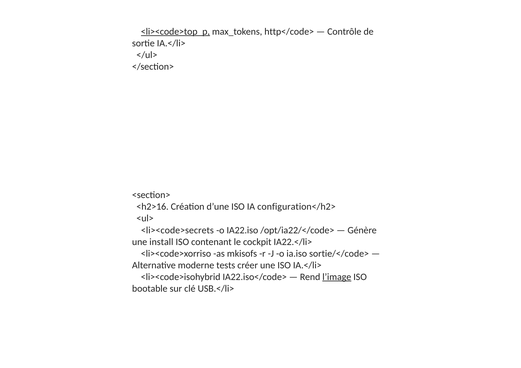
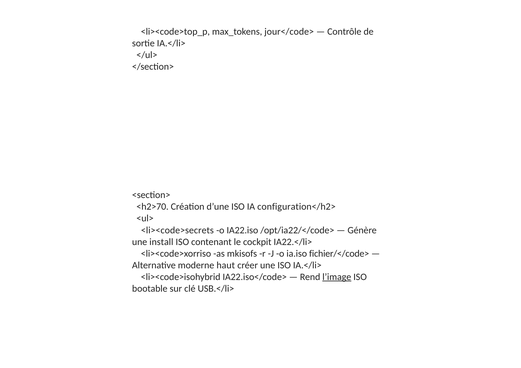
<li><code>top_p underline: present -> none
http</code>: http</code> -> jour</code>
<h2>16: <h2>16 -> <h2>70
sortie/</code>: sortie/</code> -> fichier/</code>
tests: tests -> haut
